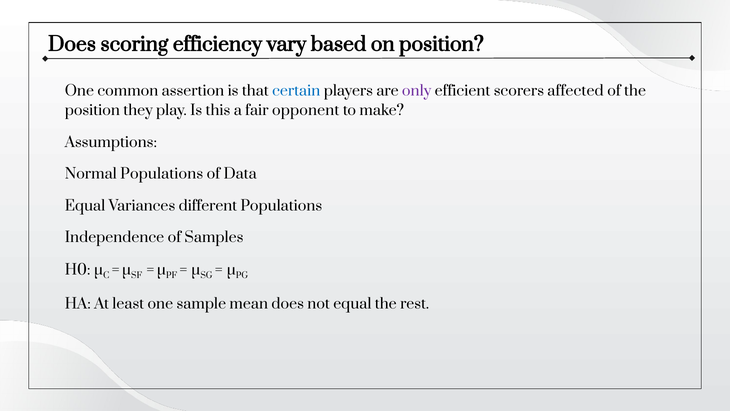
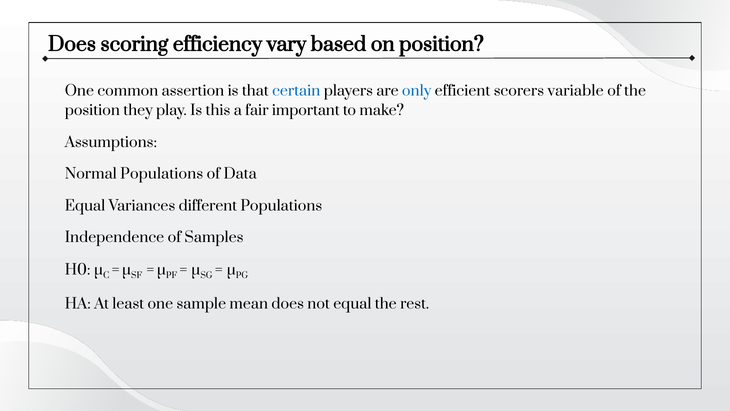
only colour: purple -> blue
affected: affected -> variable
opponent: opponent -> important
